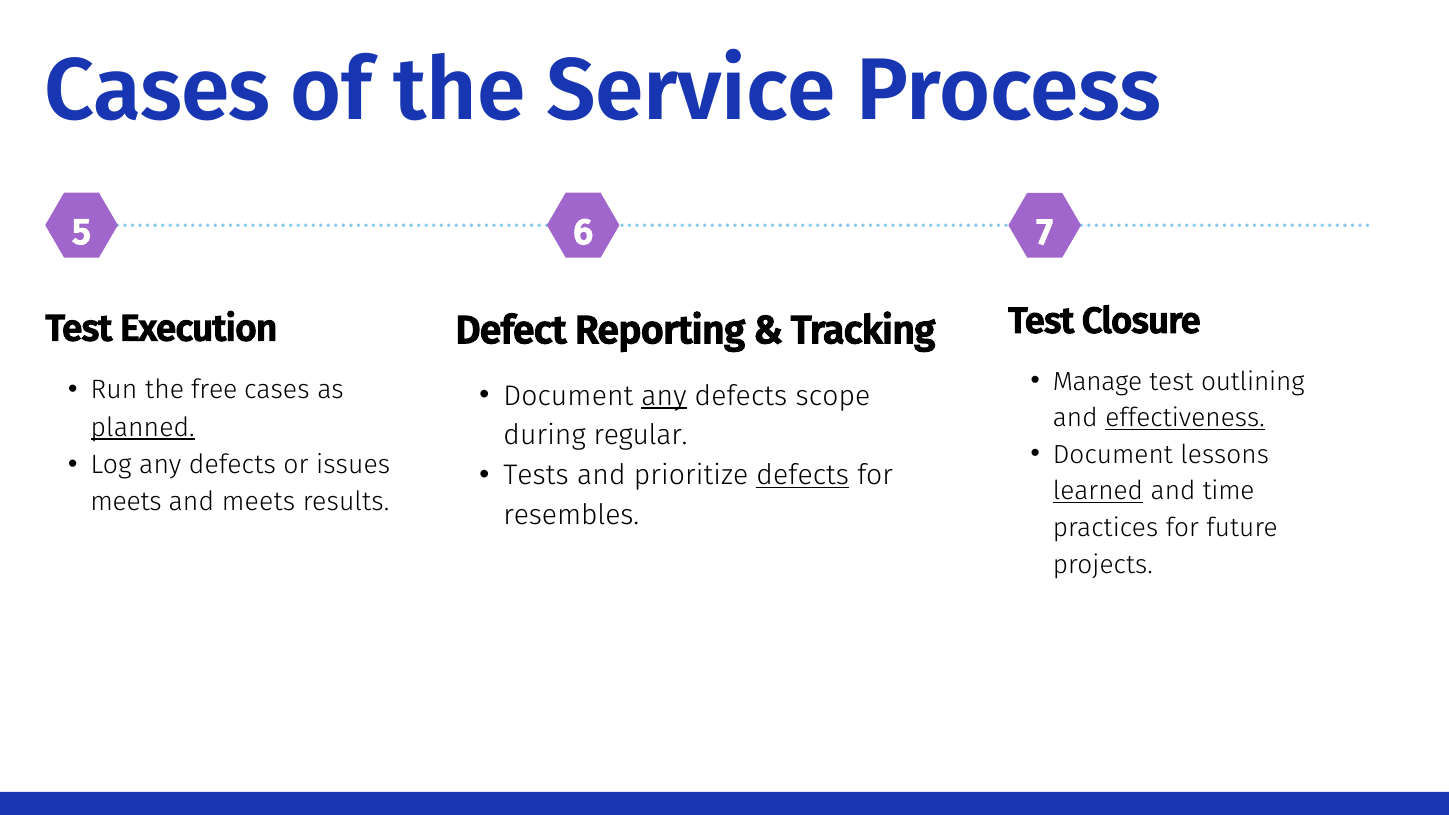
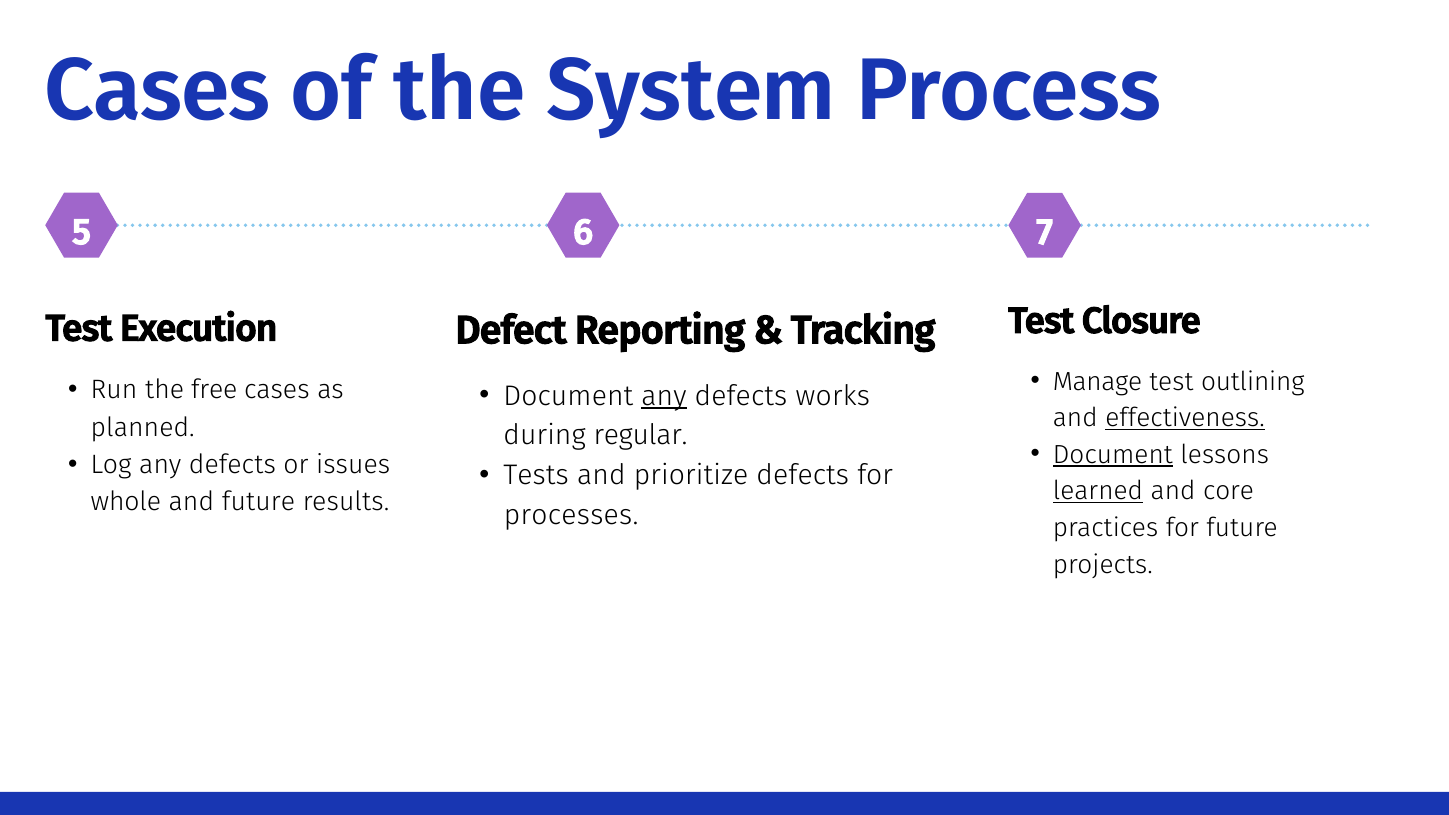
Service: Service -> System
scope: scope -> works
planned underline: present -> none
Document at (1113, 455) underline: none -> present
defects at (803, 475) underline: present -> none
time: time -> core
meets at (126, 502): meets -> whole
and meets: meets -> future
resembles: resembles -> processes
